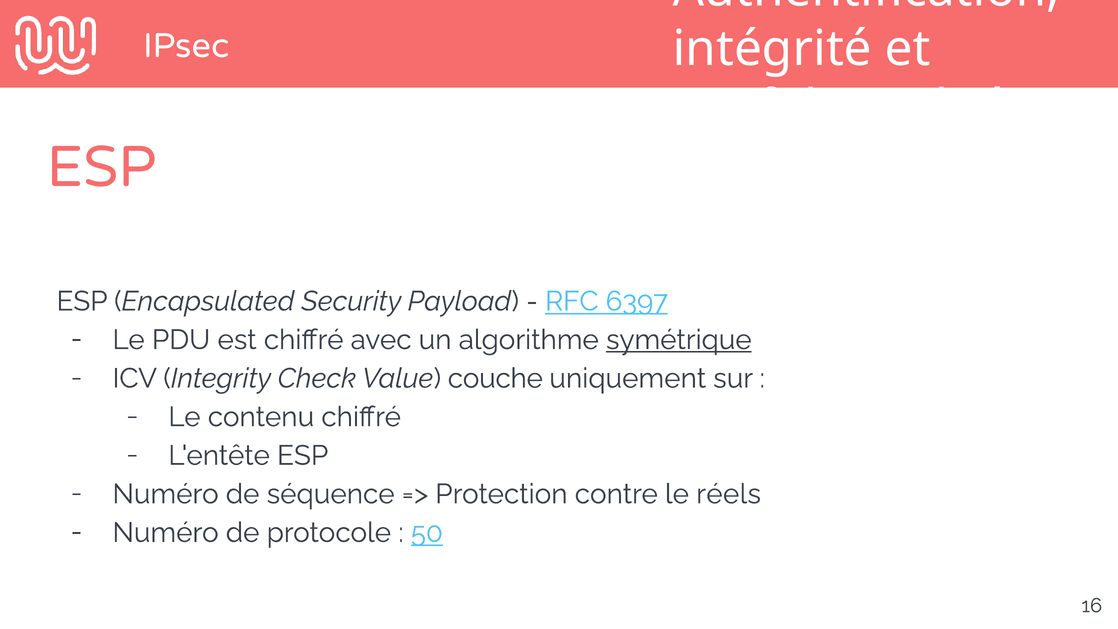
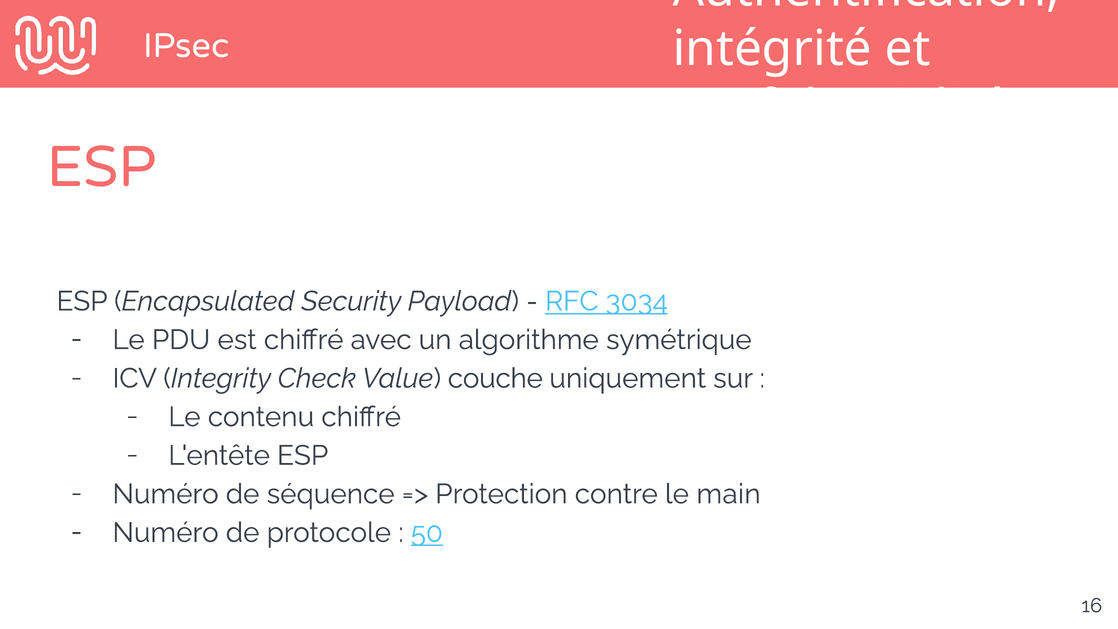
6397: 6397 -> 3034
symétrique underline: present -> none
réels: réels -> main
